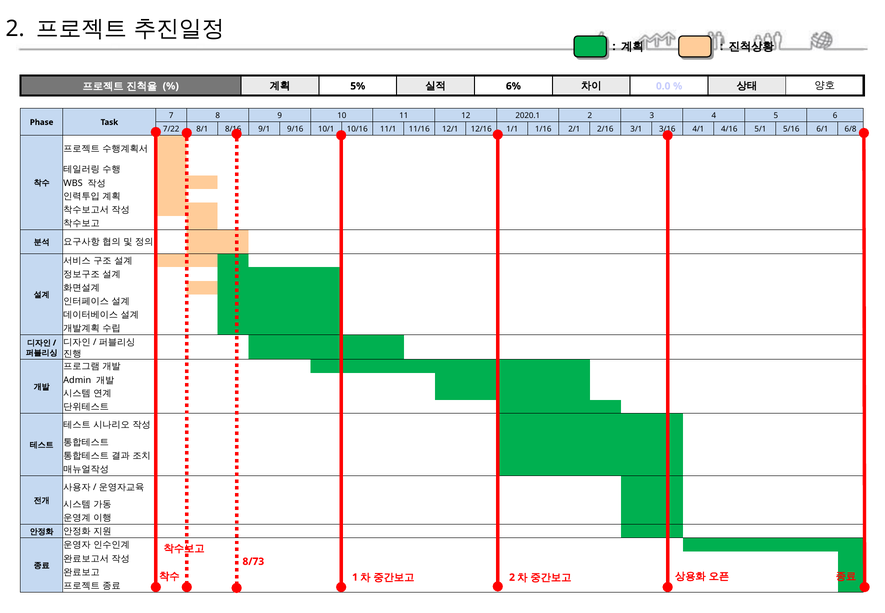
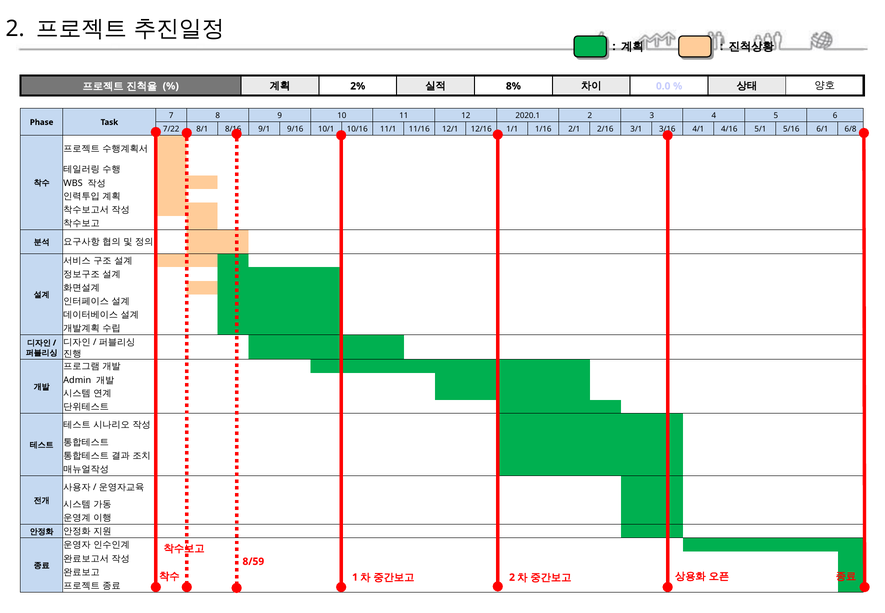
5%: 5% -> 2%
6%: 6% -> 8%
8/73: 8/73 -> 8/59
